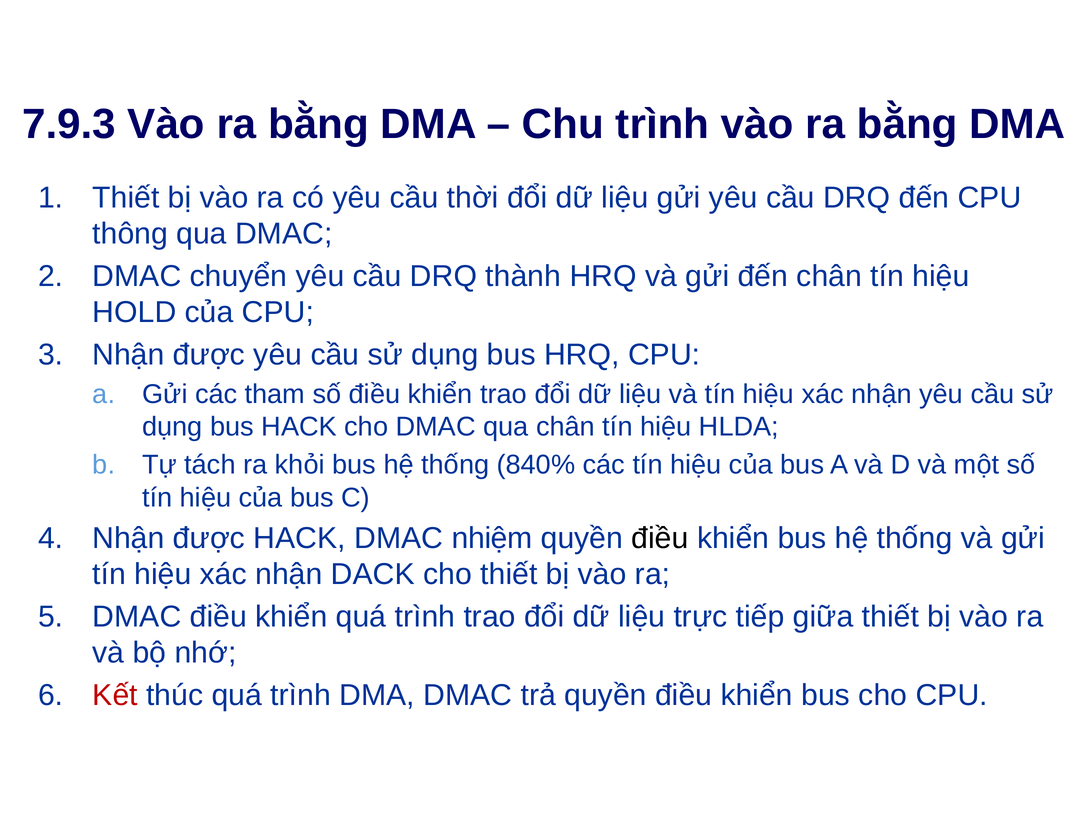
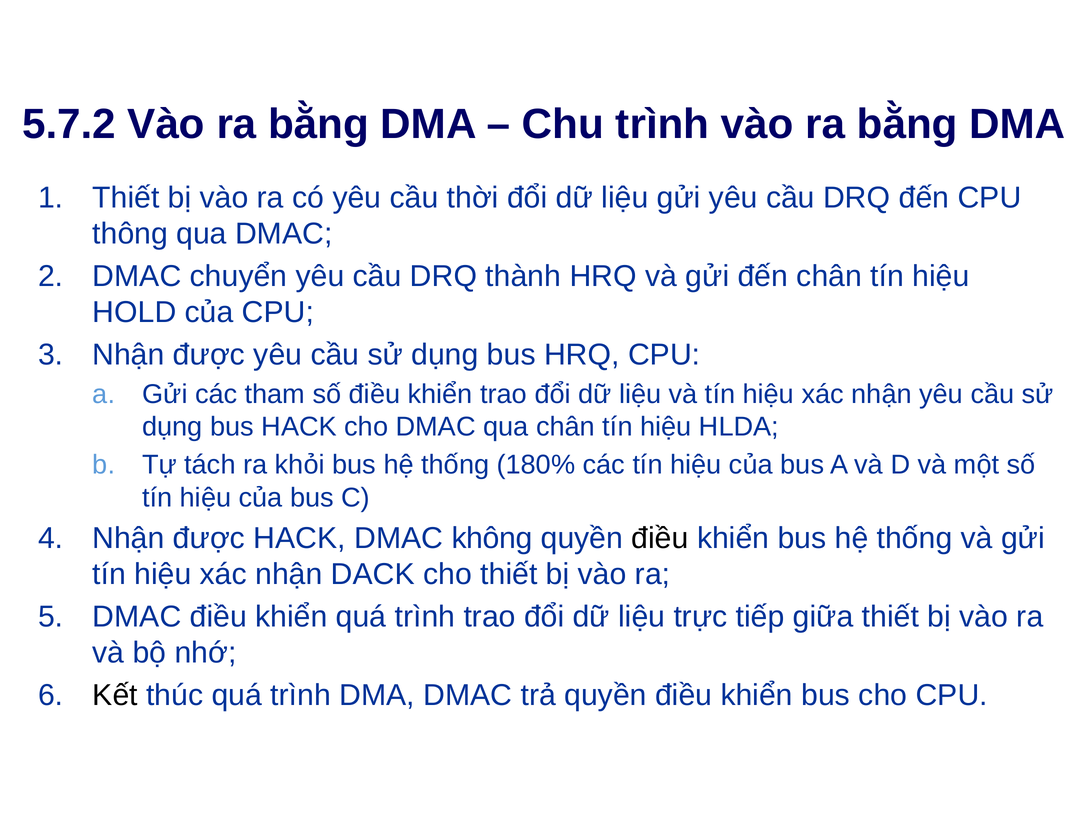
7.9.3: 7.9.3 -> 5.7.2
840%: 840% -> 180%
nhiệm: nhiệm -> không
Kết colour: red -> black
